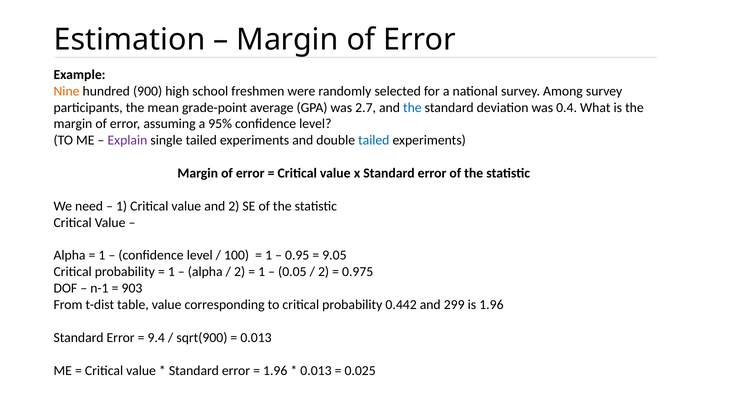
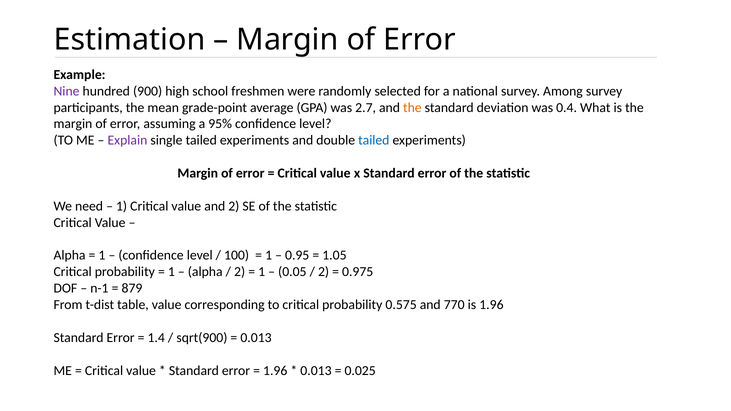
Nine colour: orange -> purple
the at (412, 108) colour: blue -> orange
9.05: 9.05 -> 1.05
903: 903 -> 879
0.442: 0.442 -> 0.575
299: 299 -> 770
9.4: 9.4 -> 1.4
